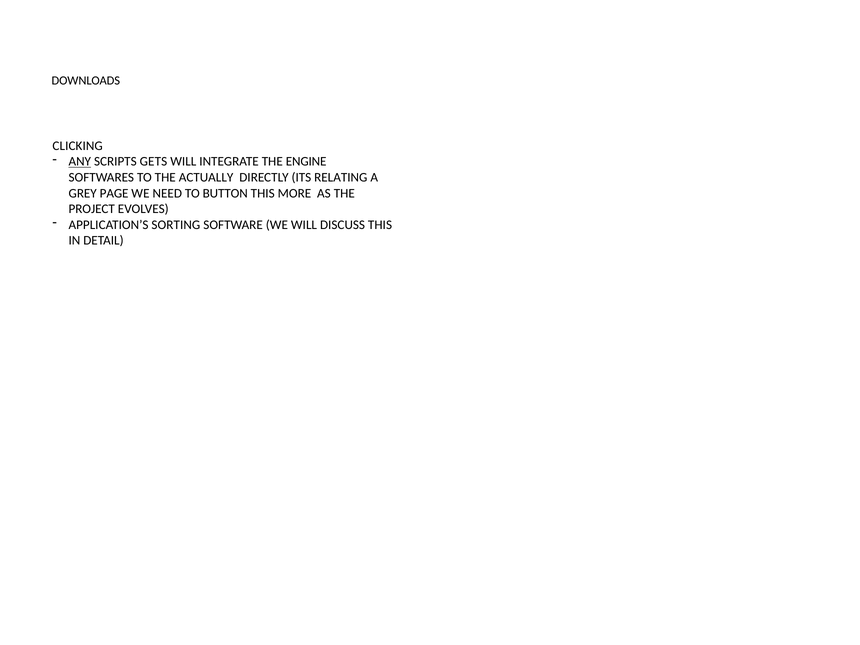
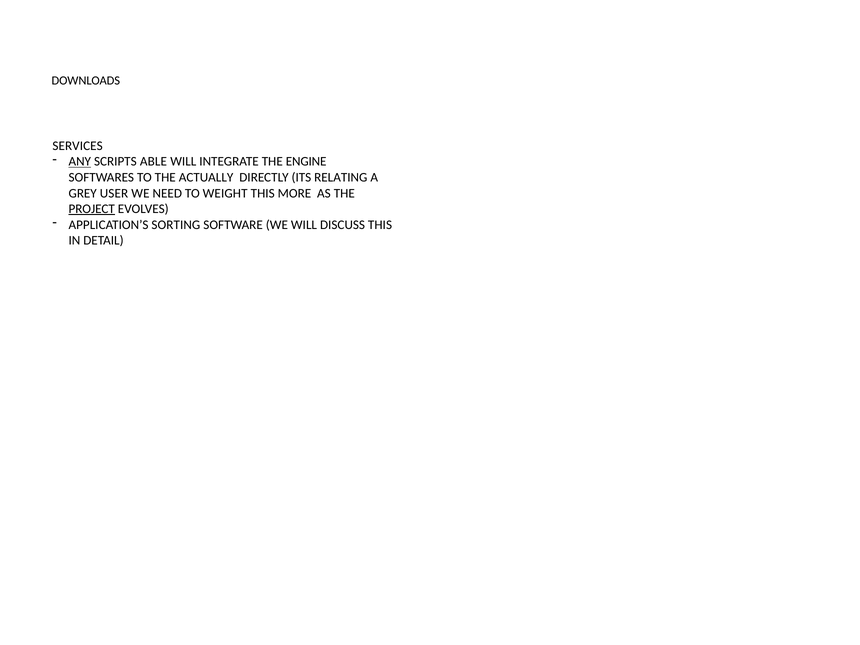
CLICKING: CLICKING -> SERVICES
GETS: GETS -> ABLE
PAGE: PAGE -> USER
BUTTON: BUTTON -> WEIGHT
PROJECT underline: none -> present
